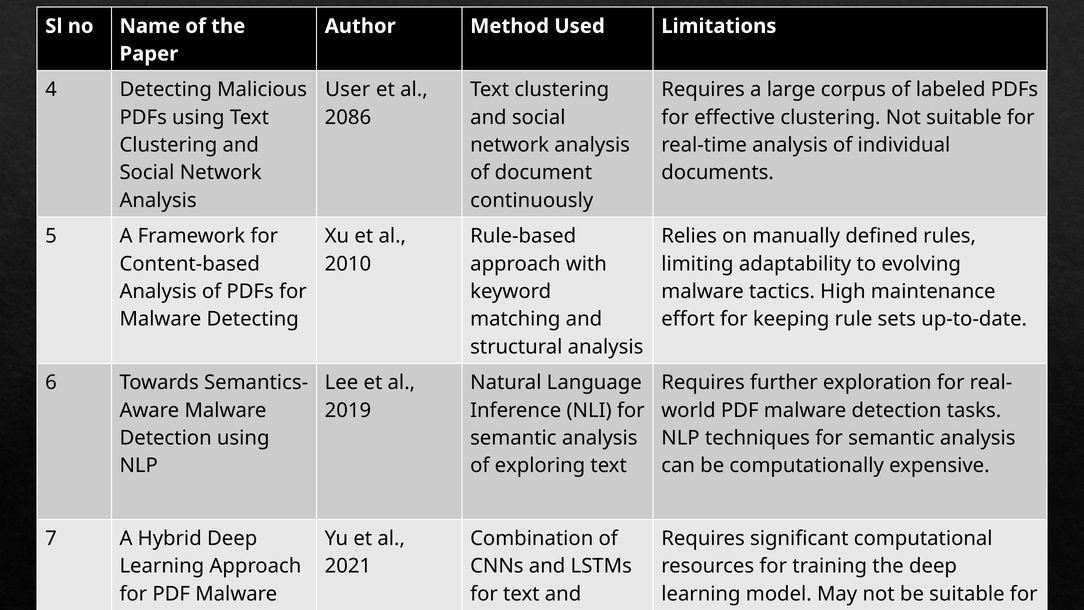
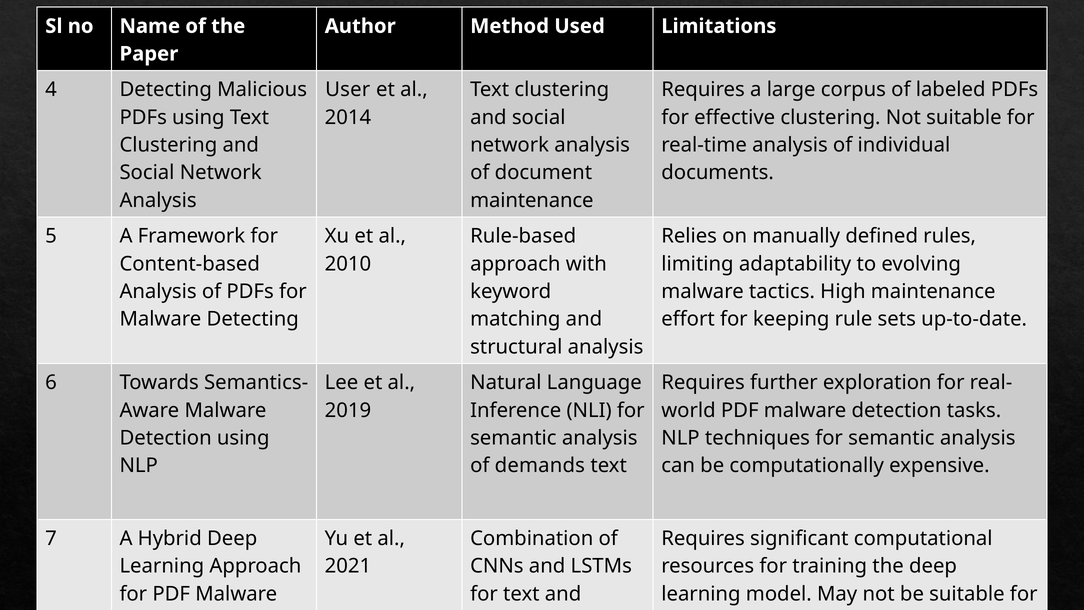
2086: 2086 -> 2014
continuously at (532, 200): continuously -> maintenance
exploring: exploring -> demands
